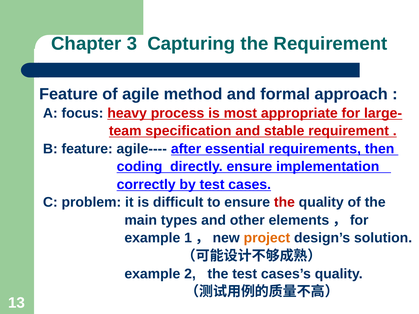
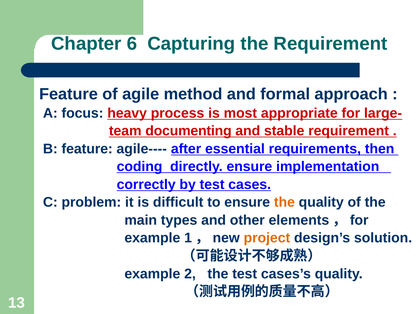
3: 3 -> 6
specification: specification -> documenting
the at (284, 203) colour: red -> orange
